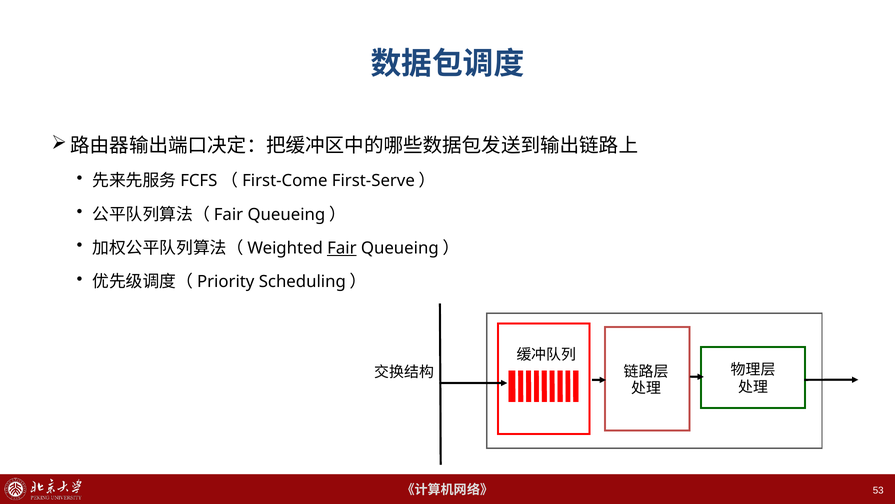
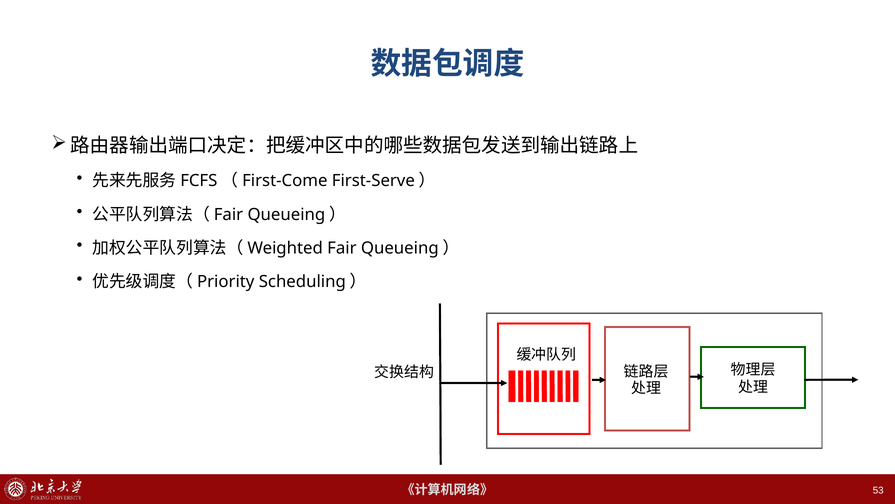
Fair underline: present -> none
